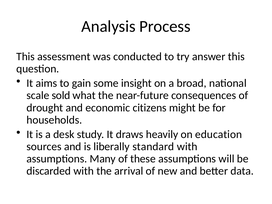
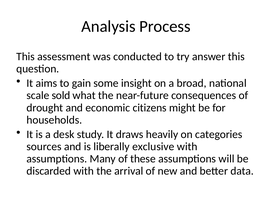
education: education -> categories
standard: standard -> exclusive
